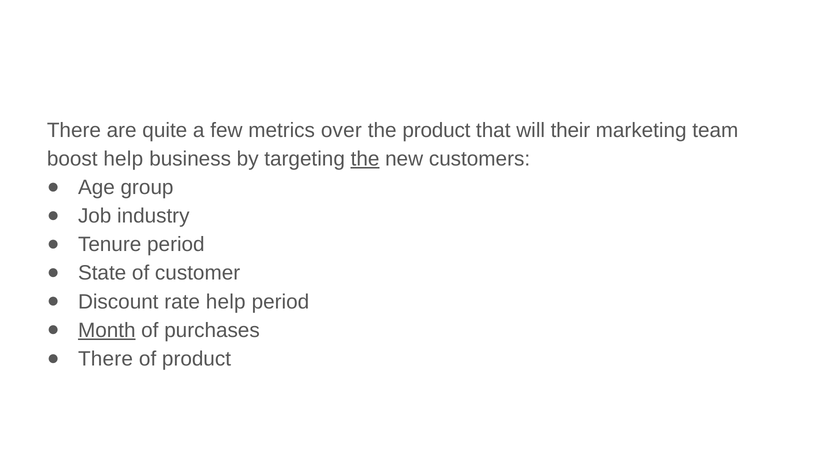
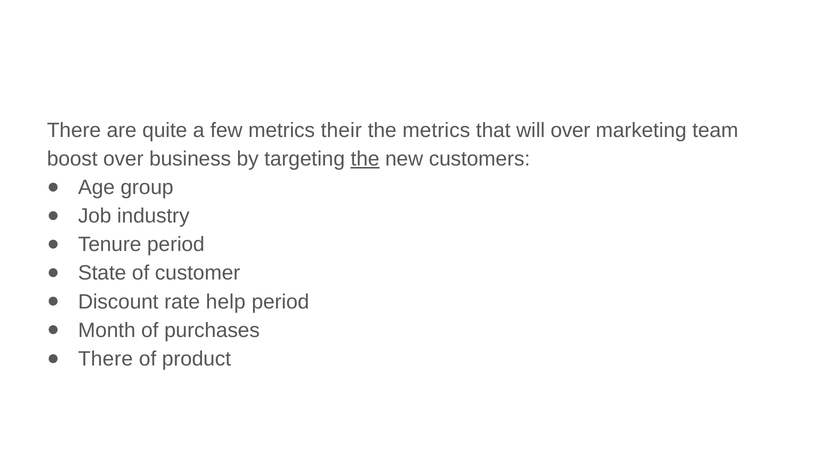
over: over -> their
the product: product -> metrics
will their: their -> over
boost help: help -> over
Month underline: present -> none
